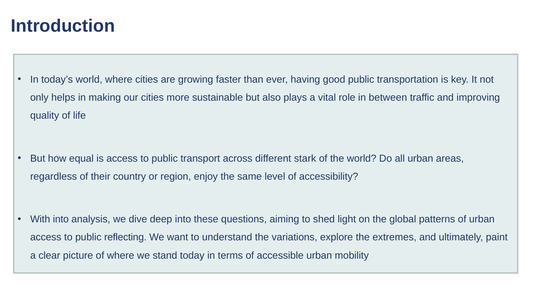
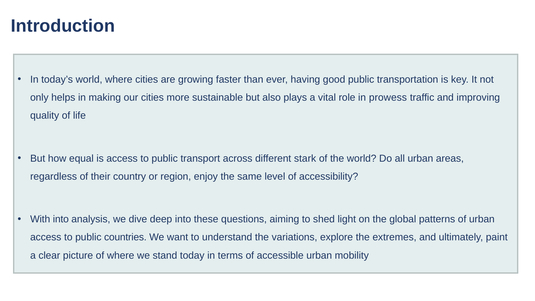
between: between -> prowess
reflecting: reflecting -> countries
